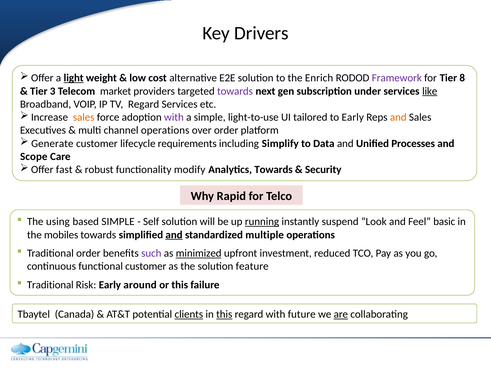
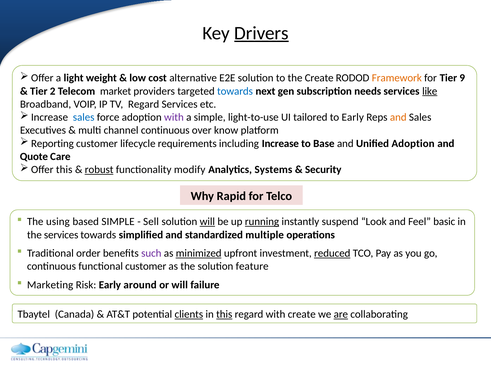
Drivers underline: none -> present
light underline: present -> none
the Enrich: Enrich -> Create
Framework colour: purple -> orange
8: 8 -> 9
3: 3 -> 2
towards at (235, 91) colour: purple -> blue
under: under -> needs
sales at (84, 117) colour: orange -> blue
channel operations: operations -> continuous
over order: order -> know
Generate: Generate -> Reporting
including Simplify: Simplify -> Increase
Data: Data -> Base
Unified Processes: Processes -> Adoption
Scope: Scope -> Quote
Offer fast: fast -> this
robust underline: none -> present
Analytics Towards: Towards -> Systems
Self: Self -> Sell
will at (207, 222) underline: none -> present
the mobiles: mobiles -> services
and at (174, 235) underline: present -> none
reduced underline: none -> present
Traditional at (50, 285): Traditional -> Marketing
or this: this -> will
with future: future -> create
